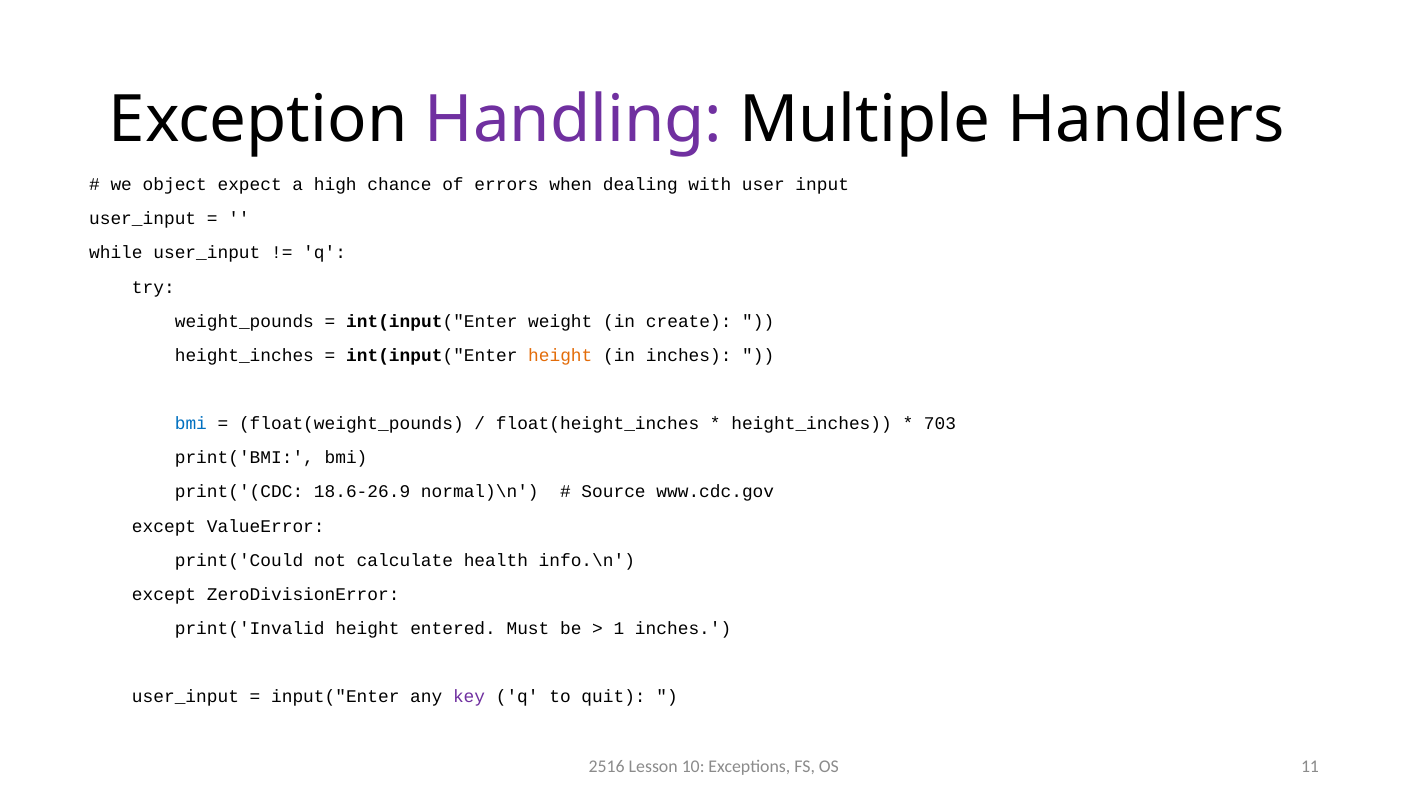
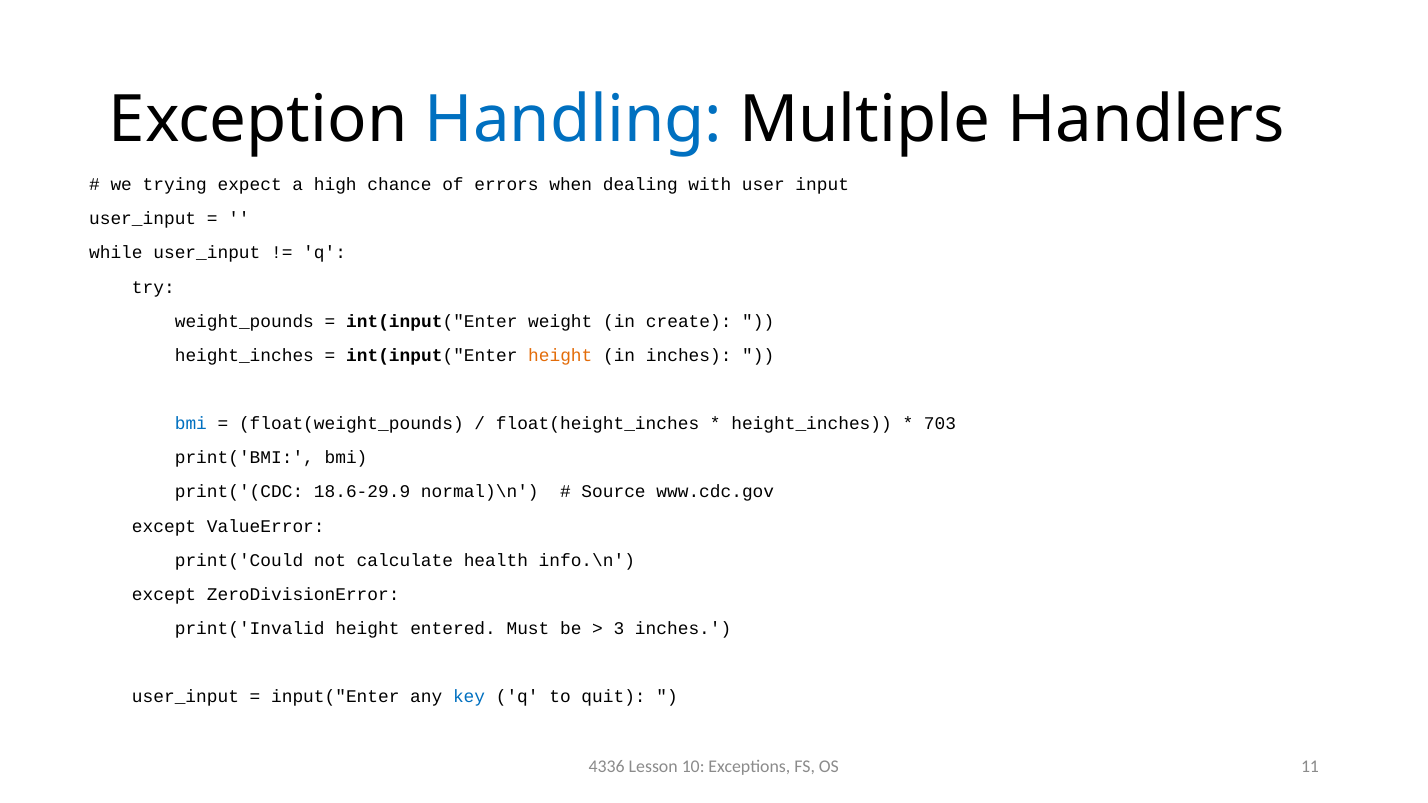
Handling colour: purple -> blue
object: object -> trying
18.6-26.9: 18.6-26.9 -> 18.6-29.9
1: 1 -> 3
key colour: purple -> blue
2516: 2516 -> 4336
